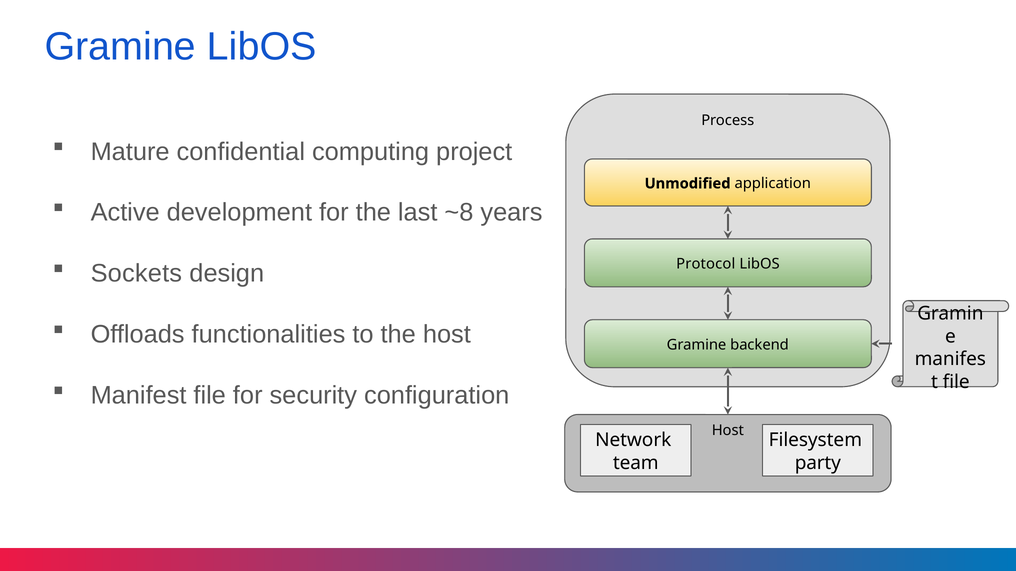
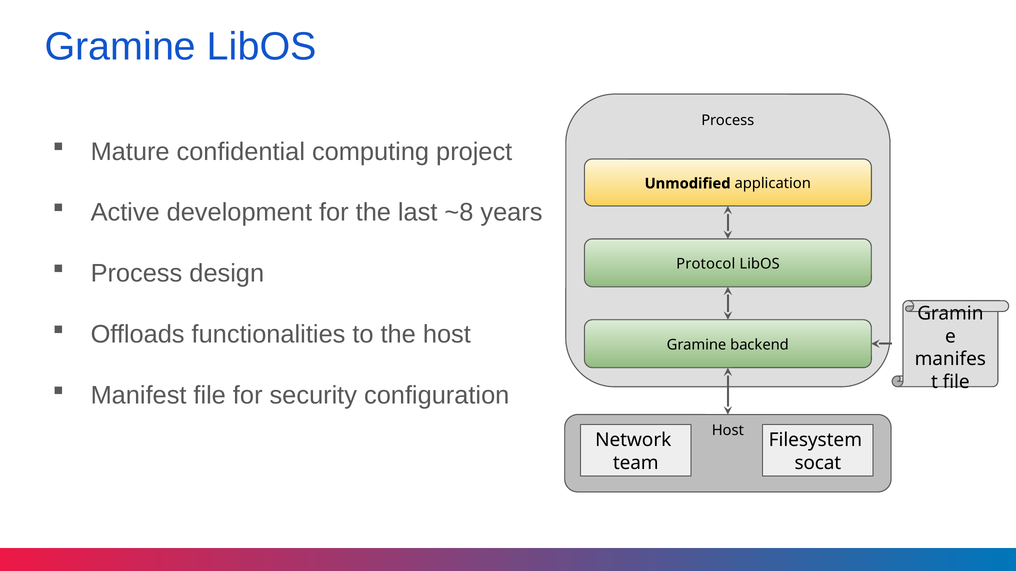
Sockets at (136, 274): Sockets -> Process
party: party -> socat
